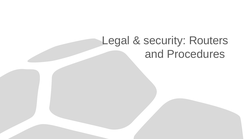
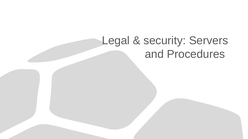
Routers: Routers -> Servers
